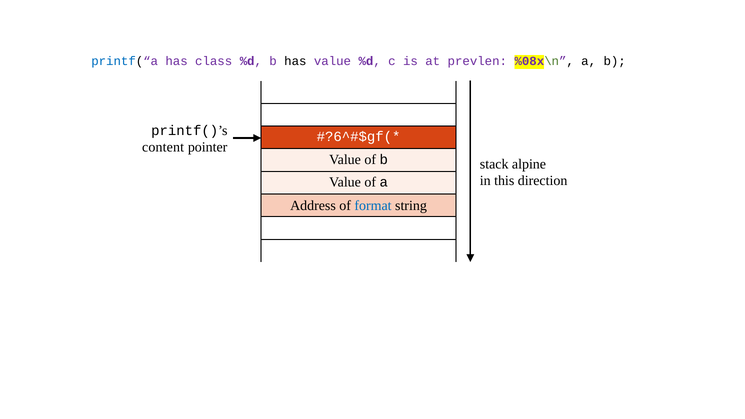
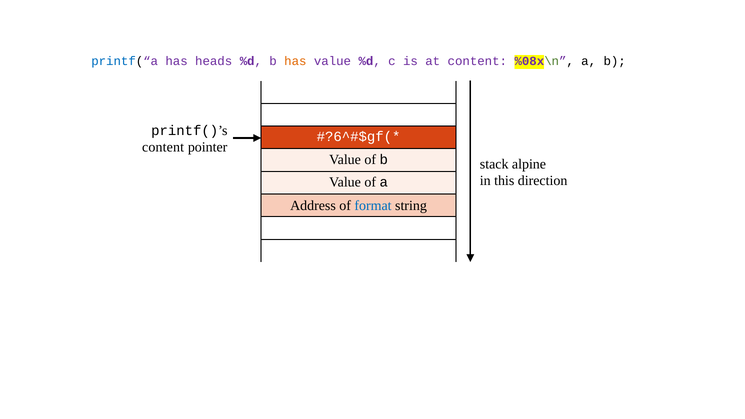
class: class -> heads
has at (295, 61) colour: black -> orange
at prevlen: prevlen -> content
